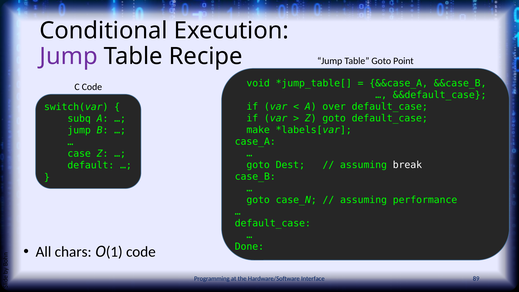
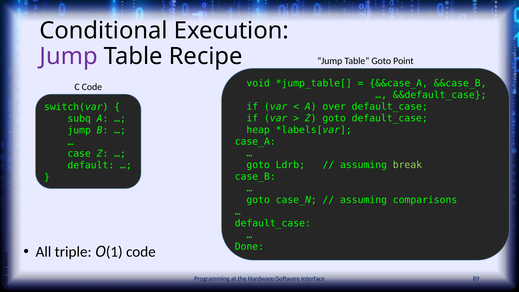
make: make -> heap
Dest: Dest -> Ldrb
break colour: white -> light green
performance: performance -> comparisons
chars: chars -> triple
